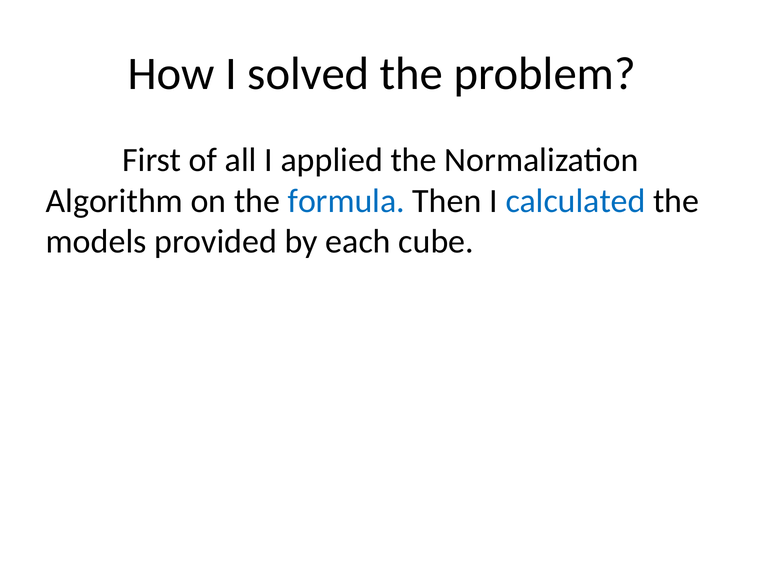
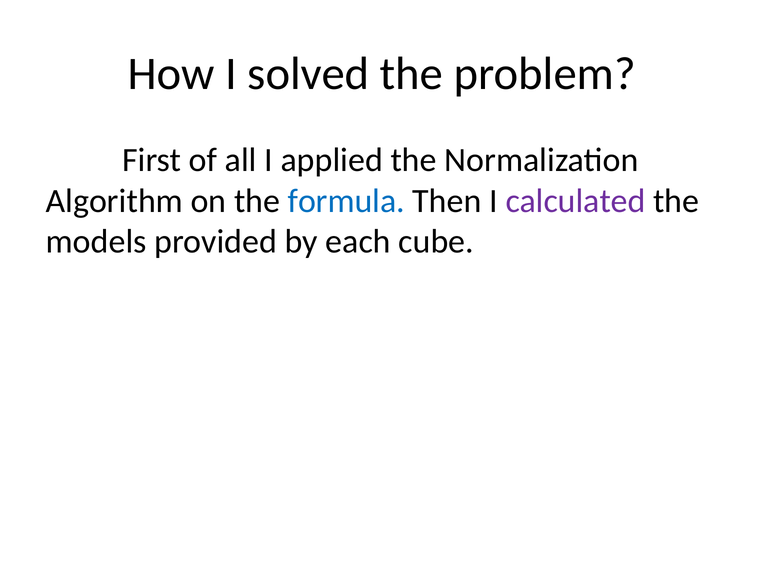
calculated colour: blue -> purple
